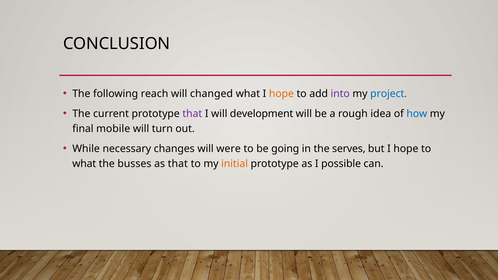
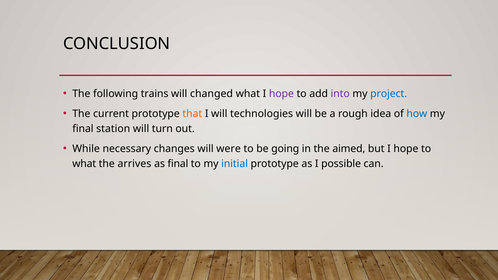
reach: reach -> trains
hope at (281, 94) colour: orange -> purple
that at (192, 114) colour: purple -> orange
development: development -> technologies
mobile: mobile -> station
serves: serves -> aimed
busses: busses -> arrives
as that: that -> final
initial colour: orange -> blue
